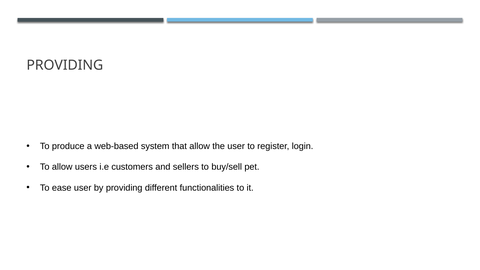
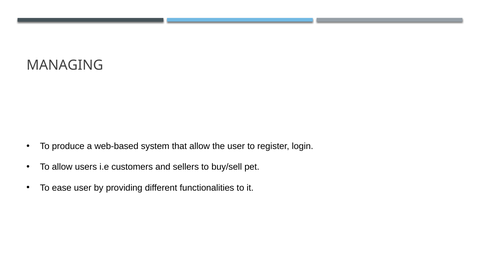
PROVIDING at (65, 65): PROVIDING -> MANAGING
